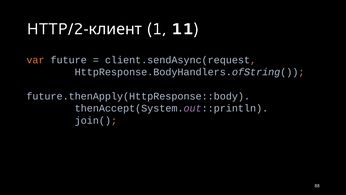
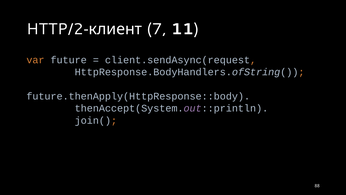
1: 1 -> 7
